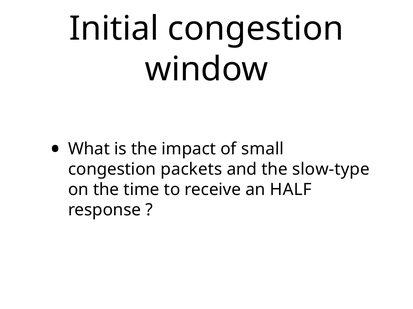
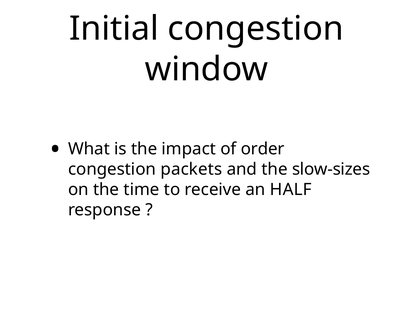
small: small -> order
slow-type: slow-type -> slow-sizes
